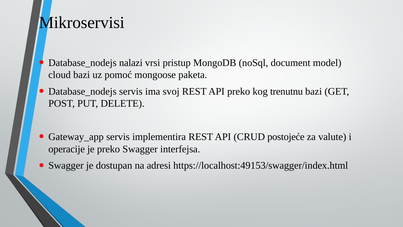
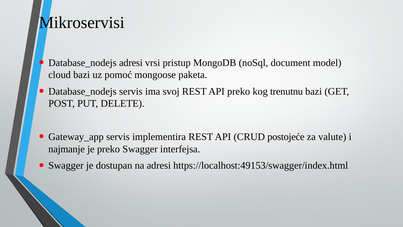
Database_nodejs nalazi: nalazi -> adresi
operacije: operacije -> najmanje
